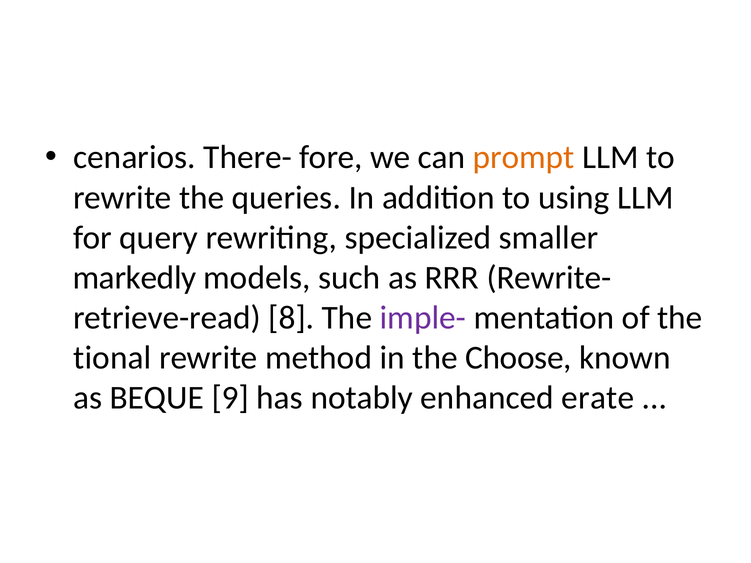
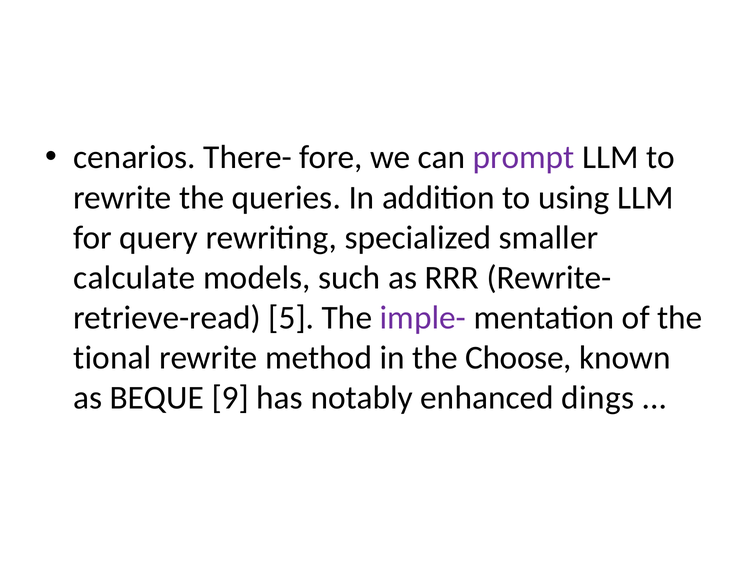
prompt colour: orange -> purple
markedly: markedly -> calculate
8: 8 -> 5
erate: erate -> dings
